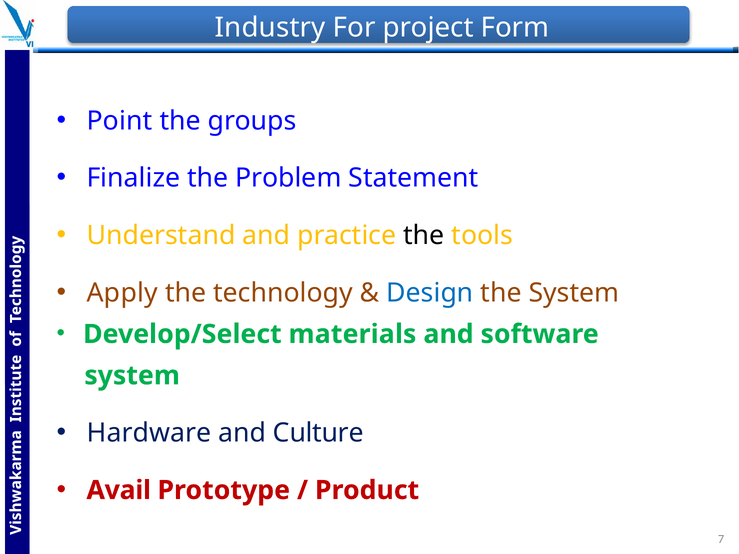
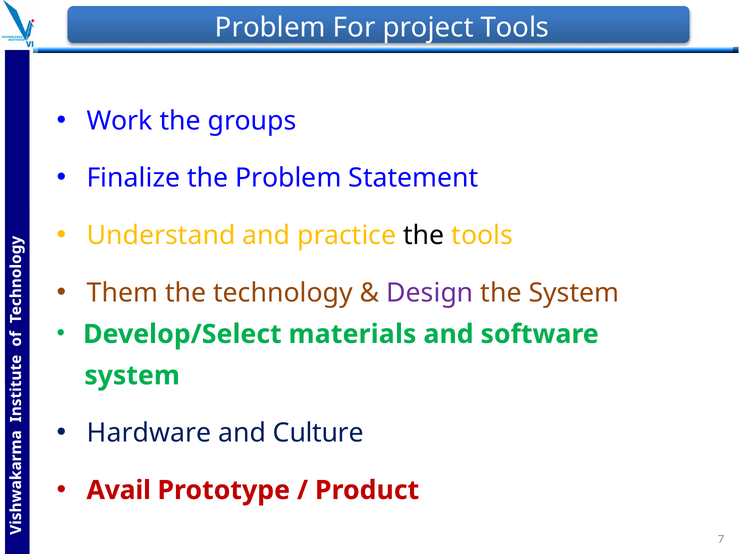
Industry at (270, 28): Industry -> Problem
project Form: Form -> Tools
Point: Point -> Work
Apply: Apply -> Them
Design colour: blue -> purple
